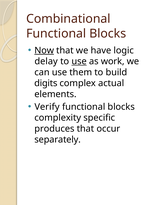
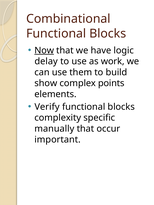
use at (79, 61) underline: present -> none
digits: digits -> show
actual: actual -> points
produces: produces -> manually
separately: separately -> important
